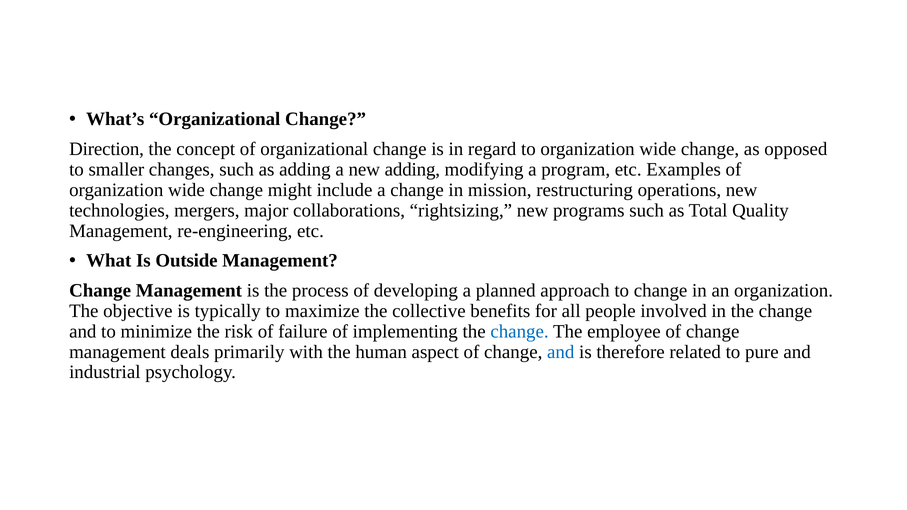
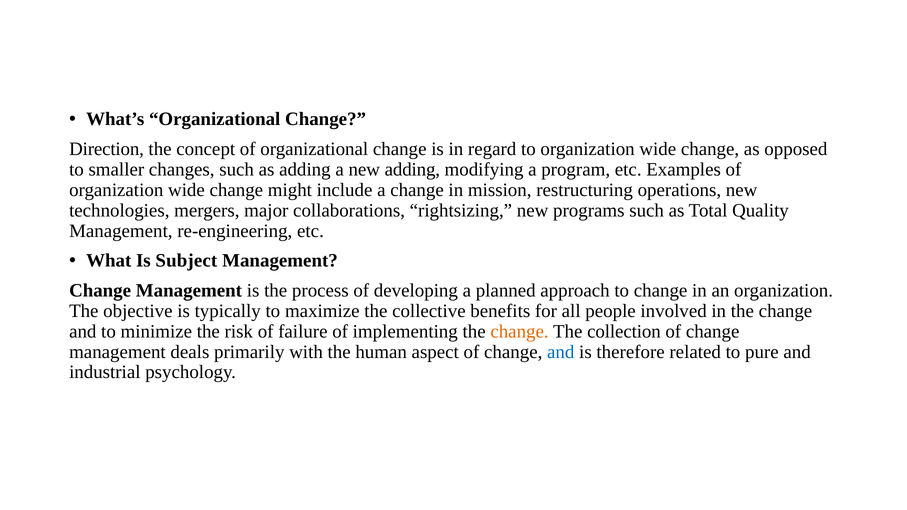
Outside: Outside -> Subject
change at (520, 331) colour: blue -> orange
employee: employee -> collection
